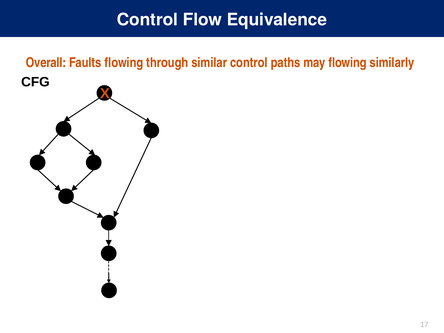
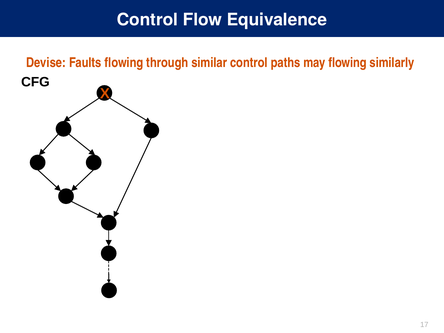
Overall: Overall -> Devise
